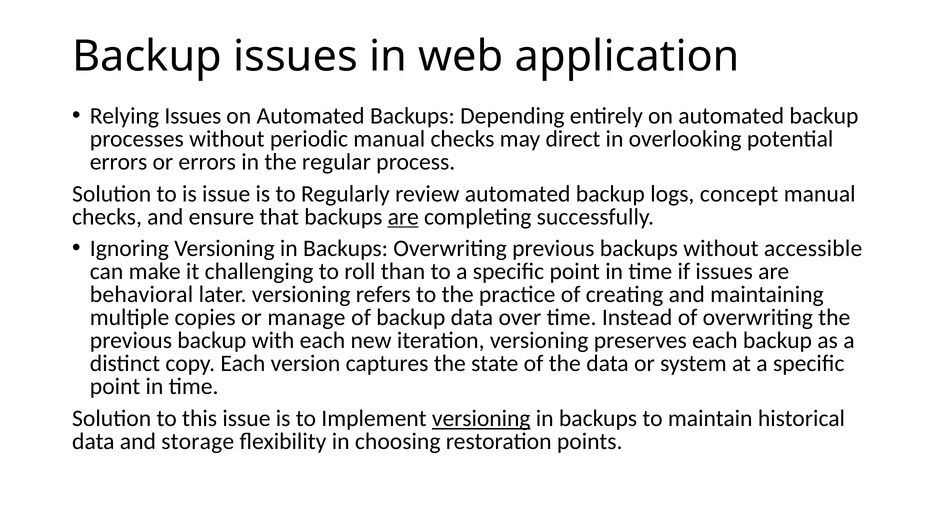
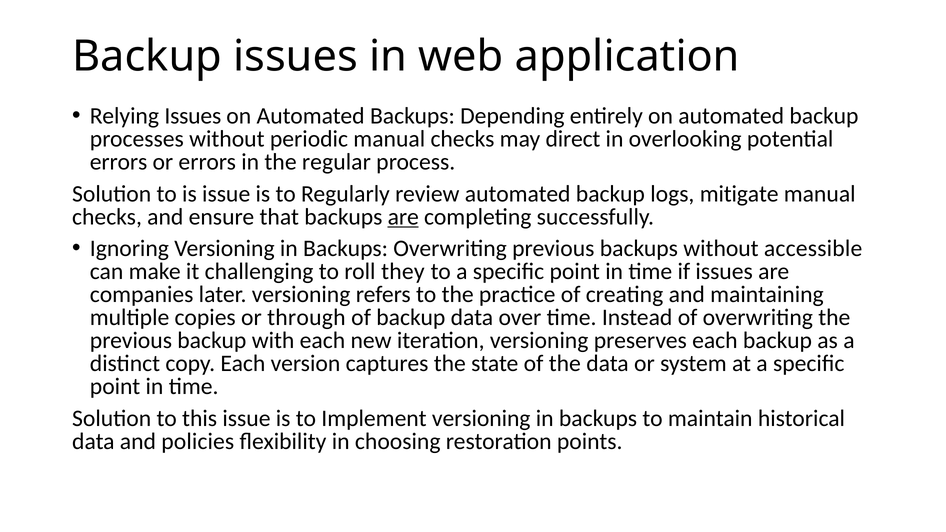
concept: concept -> mitigate
than: than -> they
behavioral: behavioral -> companies
manage: manage -> through
versioning at (481, 418) underline: present -> none
storage: storage -> policies
